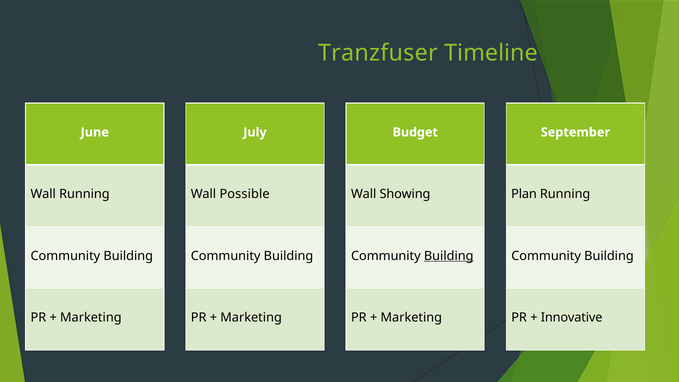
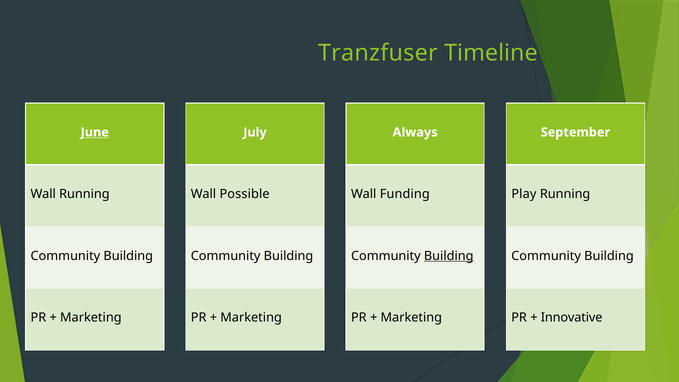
June underline: none -> present
Budget: Budget -> Always
Showing: Showing -> Funding
Plan: Plan -> Play
